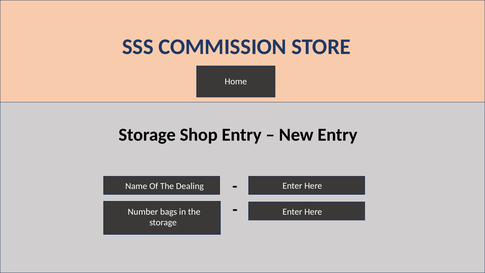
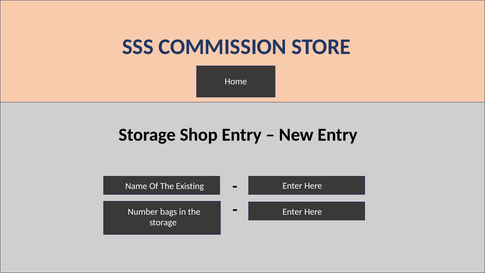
Dealing: Dealing -> Existing
